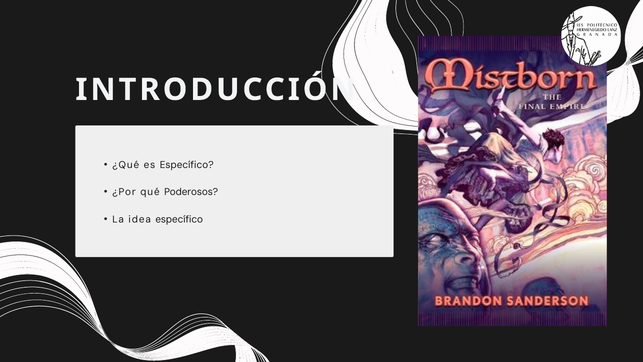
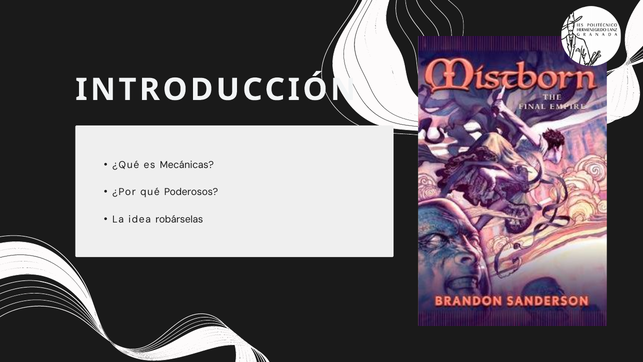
es Específico: Específico -> Mecánicas
idea específico: específico -> robárselas
